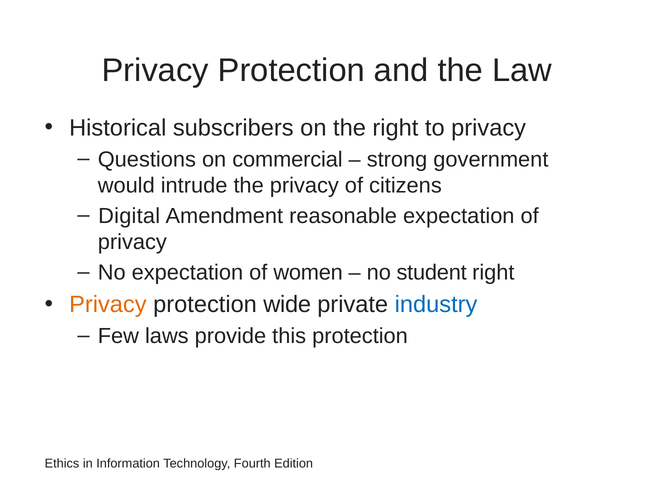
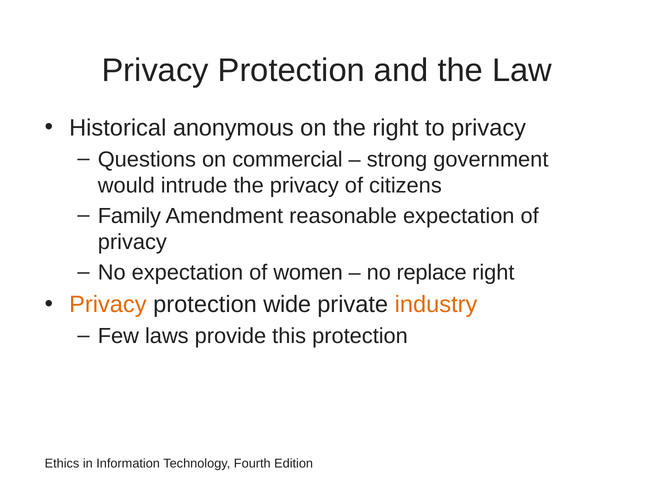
subscribers: subscribers -> anonymous
Digital: Digital -> Family
student: student -> replace
industry colour: blue -> orange
